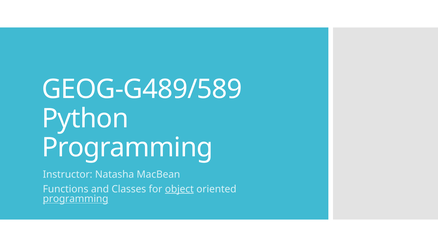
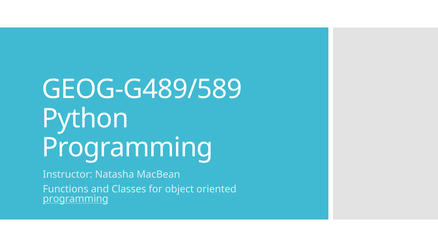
object underline: present -> none
